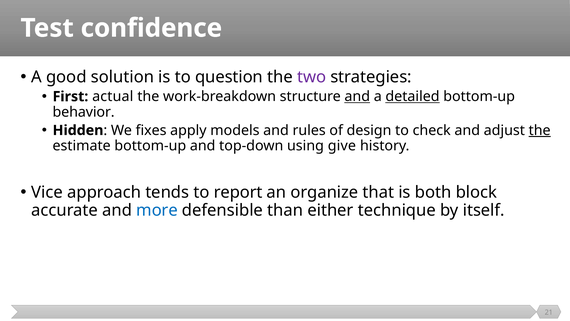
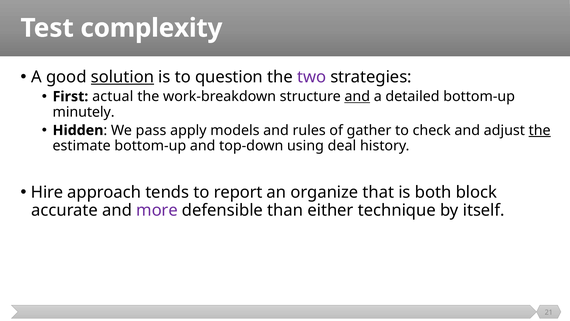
confidence: confidence -> complexity
solution underline: none -> present
detailed underline: present -> none
behavior: behavior -> minutely
fixes: fixes -> pass
design: design -> gather
give: give -> deal
Vice: Vice -> Hire
more colour: blue -> purple
